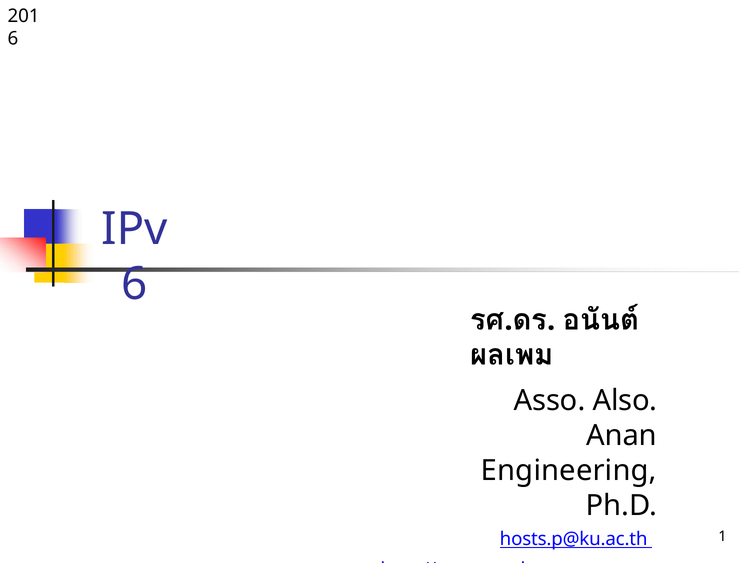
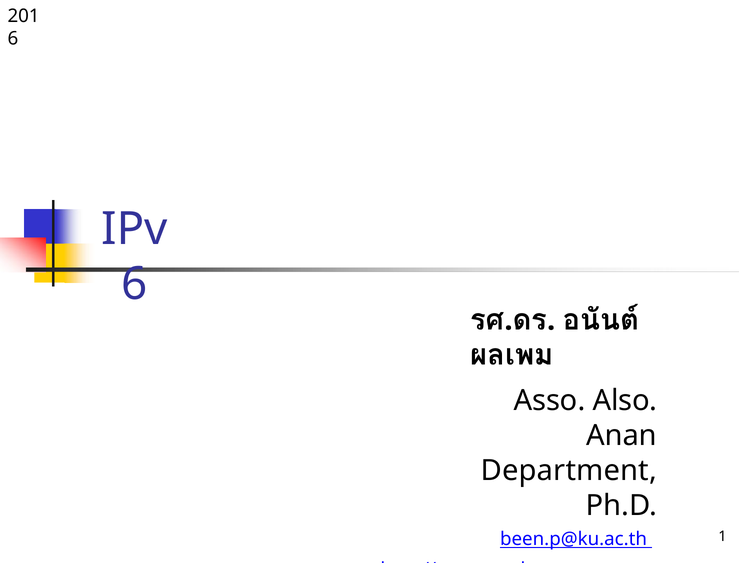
Engineering at (569, 470): Engineering -> Department
hosts.p@ku.ac.th: hosts.p@ku.ac.th -> been.p@ku.ac.th
